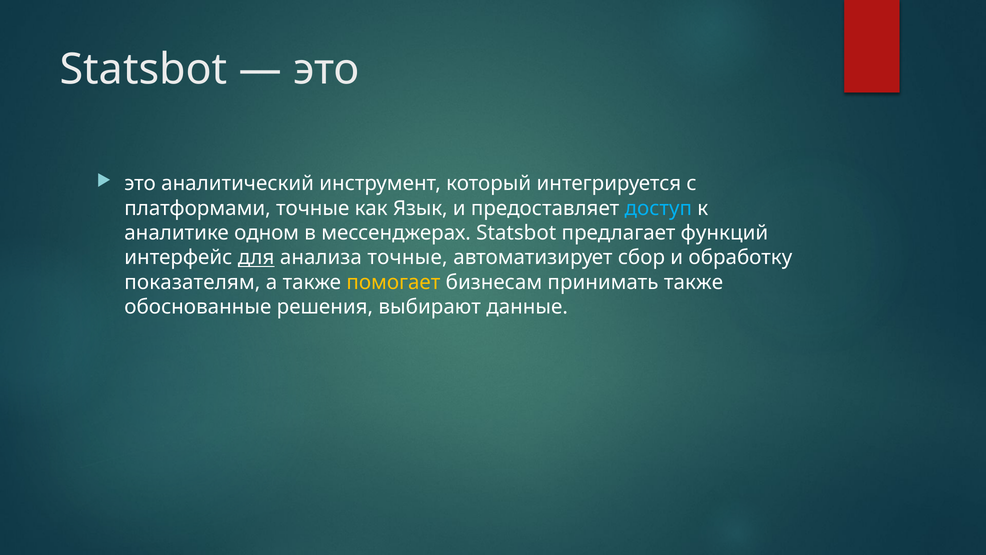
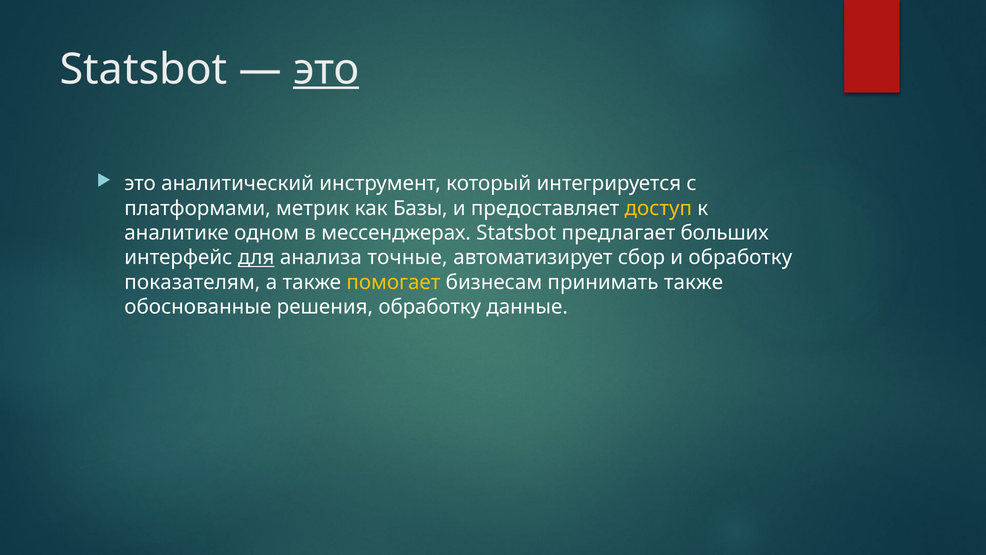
это at (326, 69) underline: none -> present
платформами точные: точные -> метрик
Язык: Язык -> Базы
доступ colour: light blue -> yellow
функций: функций -> больших
решения выбирают: выбирают -> обработку
